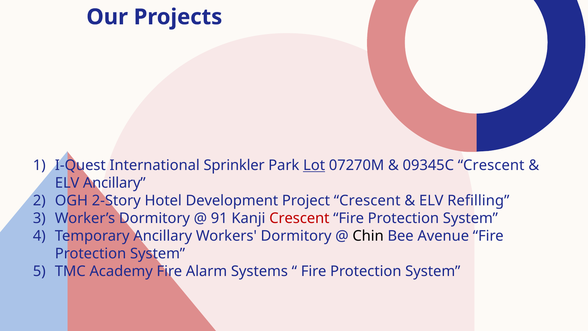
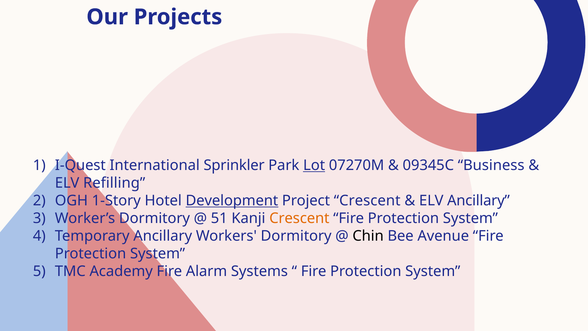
09345C Crescent: Crescent -> Business
ELV Ancillary: Ancillary -> Refilling
2-Story: 2-Story -> 1-Story
Development underline: none -> present
ELV Refilling: Refilling -> Ancillary
91: 91 -> 51
Crescent at (299, 218) colour: red -> orange
